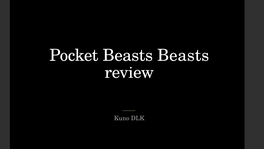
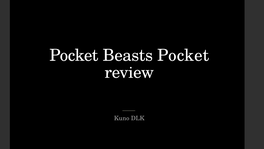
Beasts Beasts: Beasts -> Pocket
